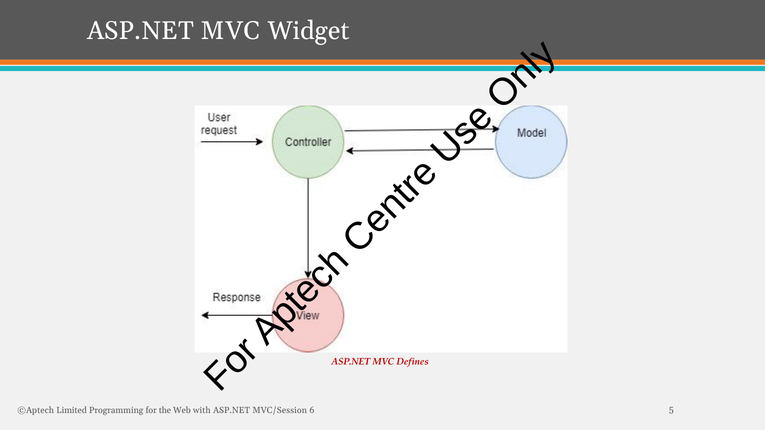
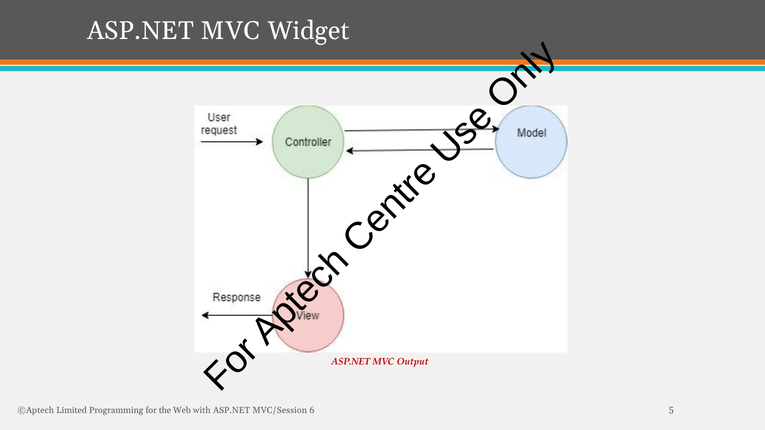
Defines: Defines -> Output
